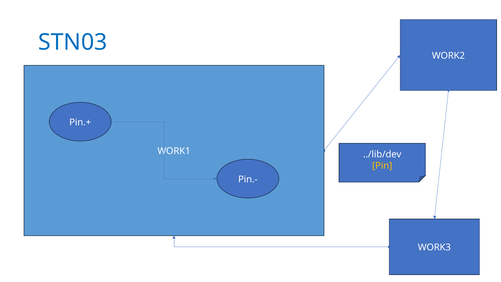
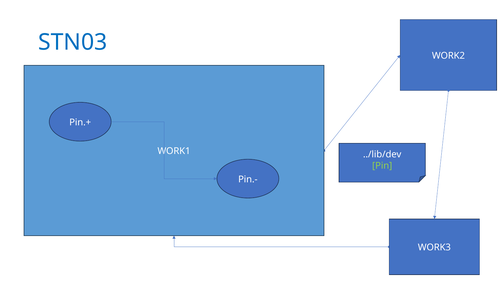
Pin colour: yellow -> light green
